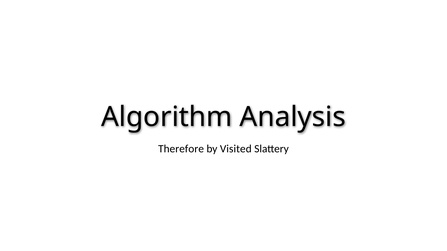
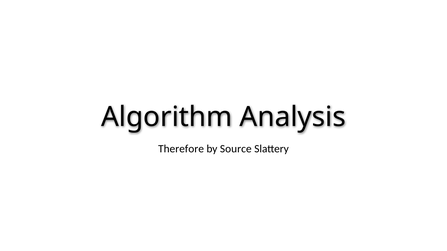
Visited: Visited -> Source
